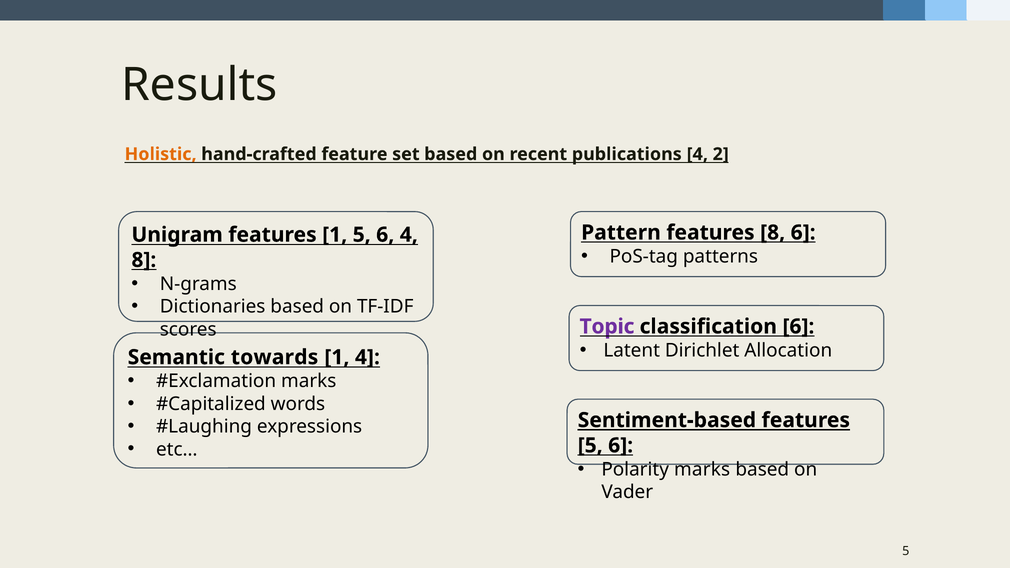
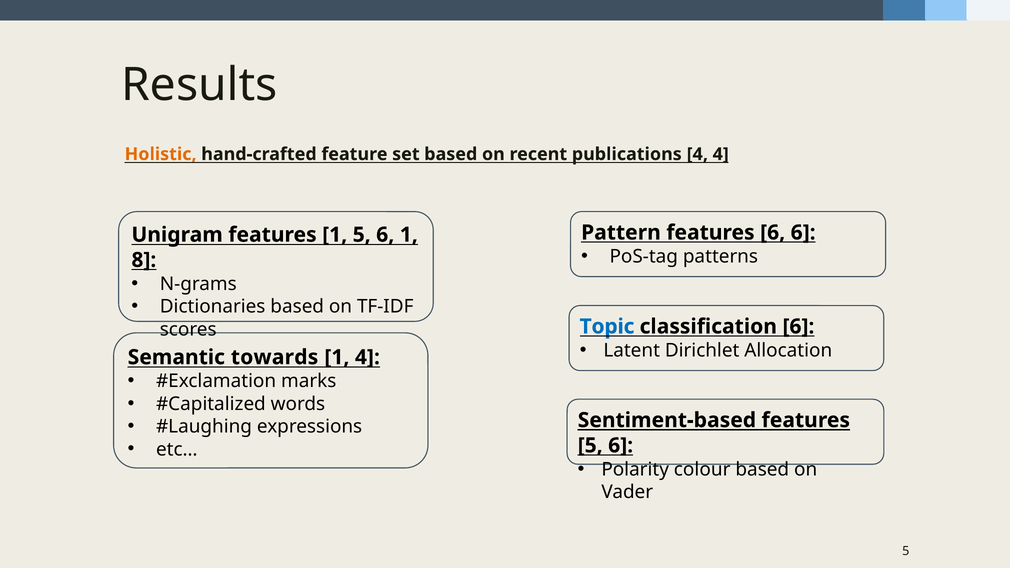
4 2: 2 -> 4
features 8: 8 -> 6
6 4: 4 -> 1
Topic colour: purple -> blue
Polarity marks: marks -> colour
